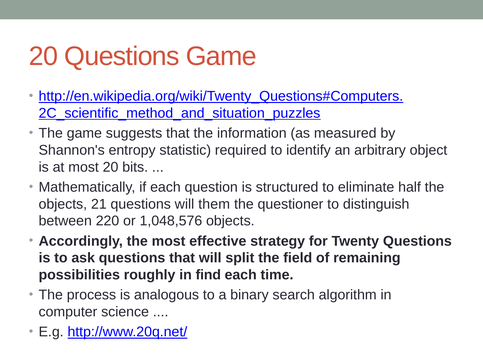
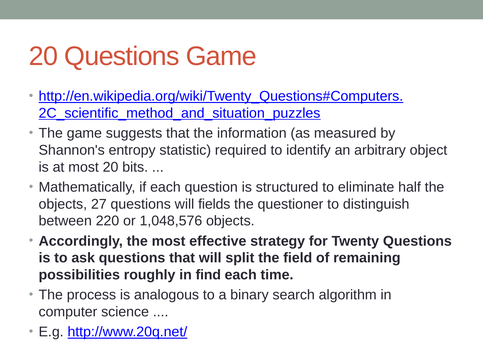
21: 21 -> 27
them: them -> fields
